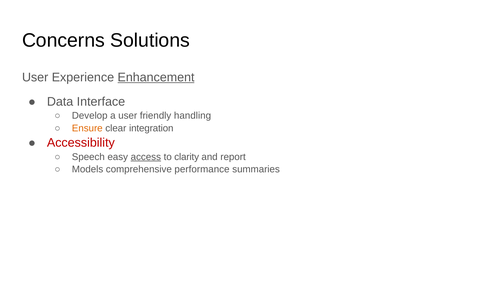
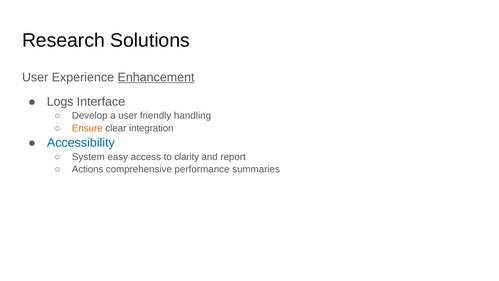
Concerns: Concerns -> Research
Data: Data -> Logs
Accessibility colour: red -> blue
Speech: Speech -> System
access underline: present -> none
Models: Models -> Actions
